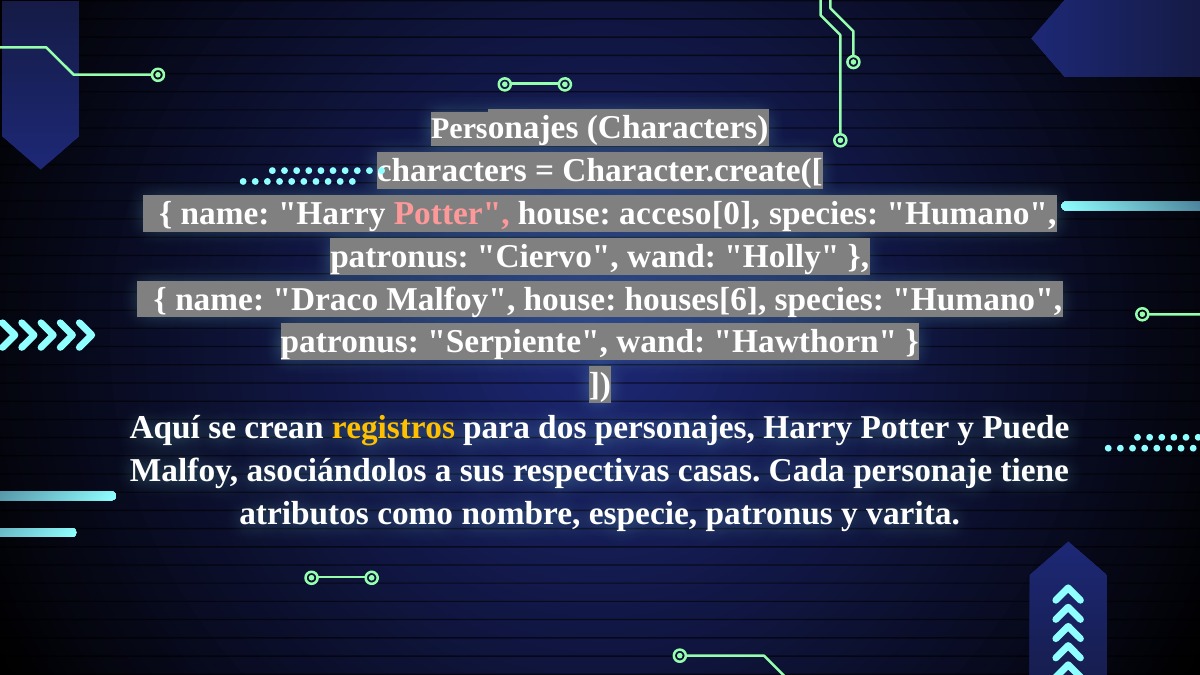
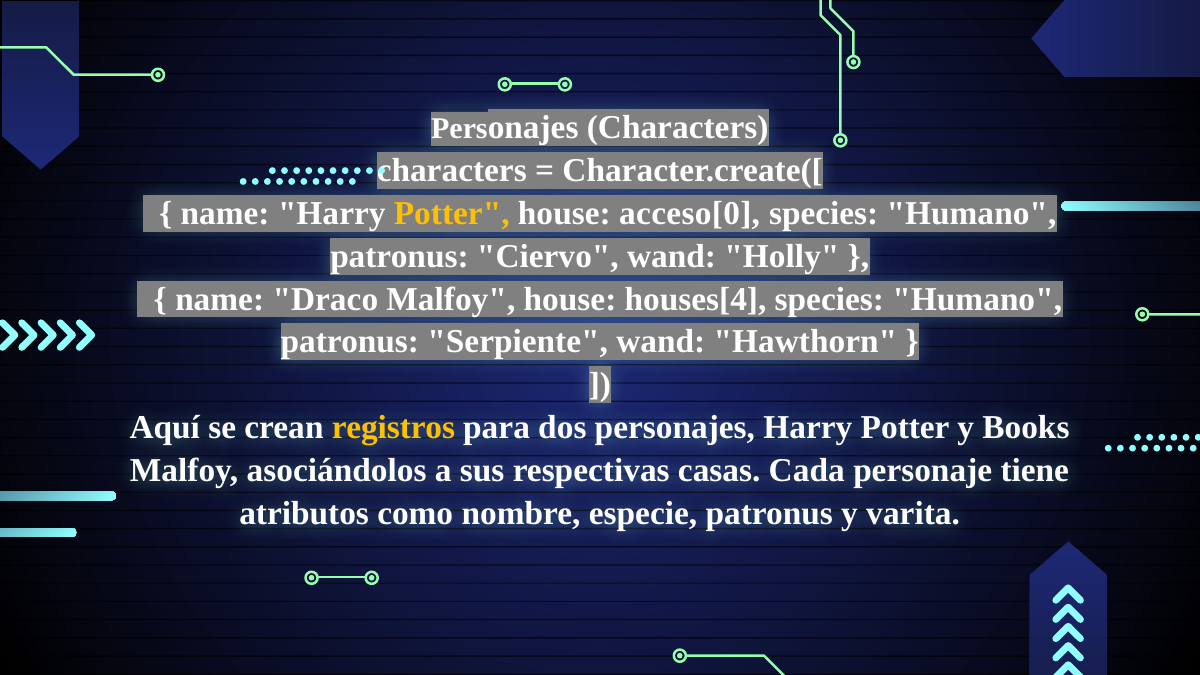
Potter at (452, 214) colour: pink -> yellow
houses[6: houses[6 -> houses[4
Puede: Puede -> Books
